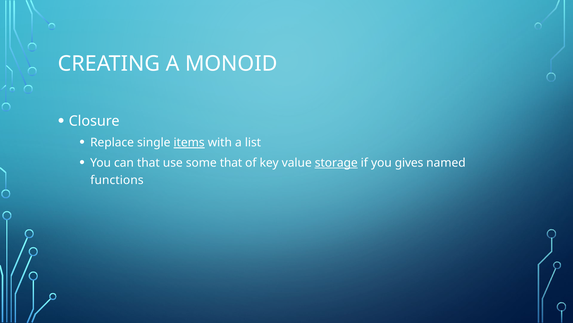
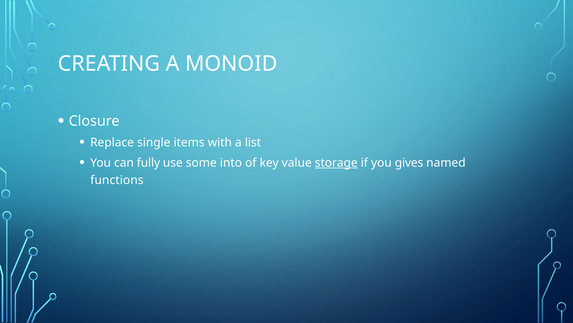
items underline: present -> none
can that: that -> fully
some that: that -> into
